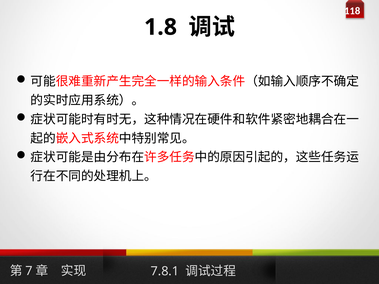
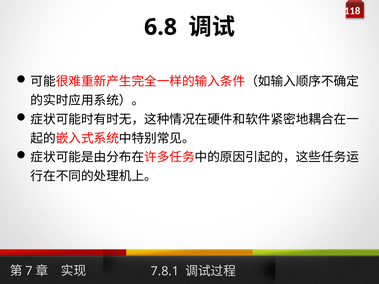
1.8: 1.8 -> 6.8
